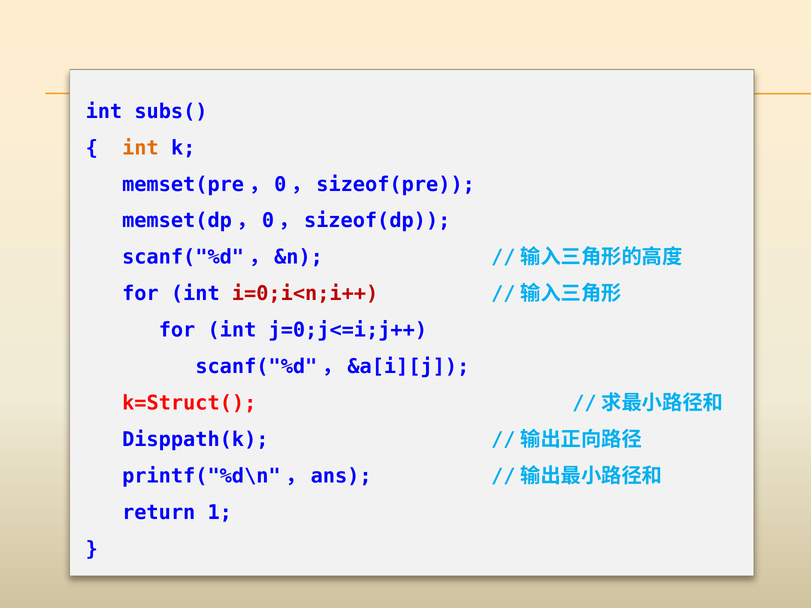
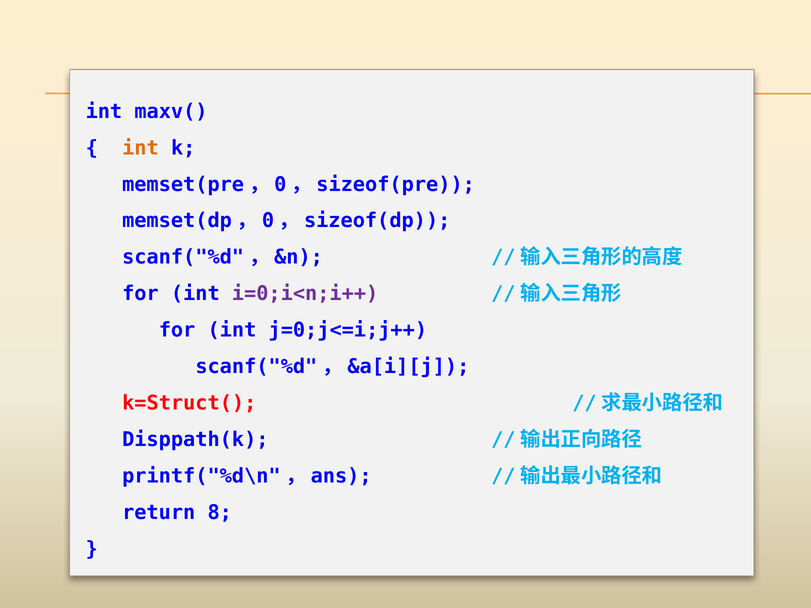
subs(: subs( -> maxv(
i=0;i<n;i++ colour: red -> purple
1: 1 -> 8
